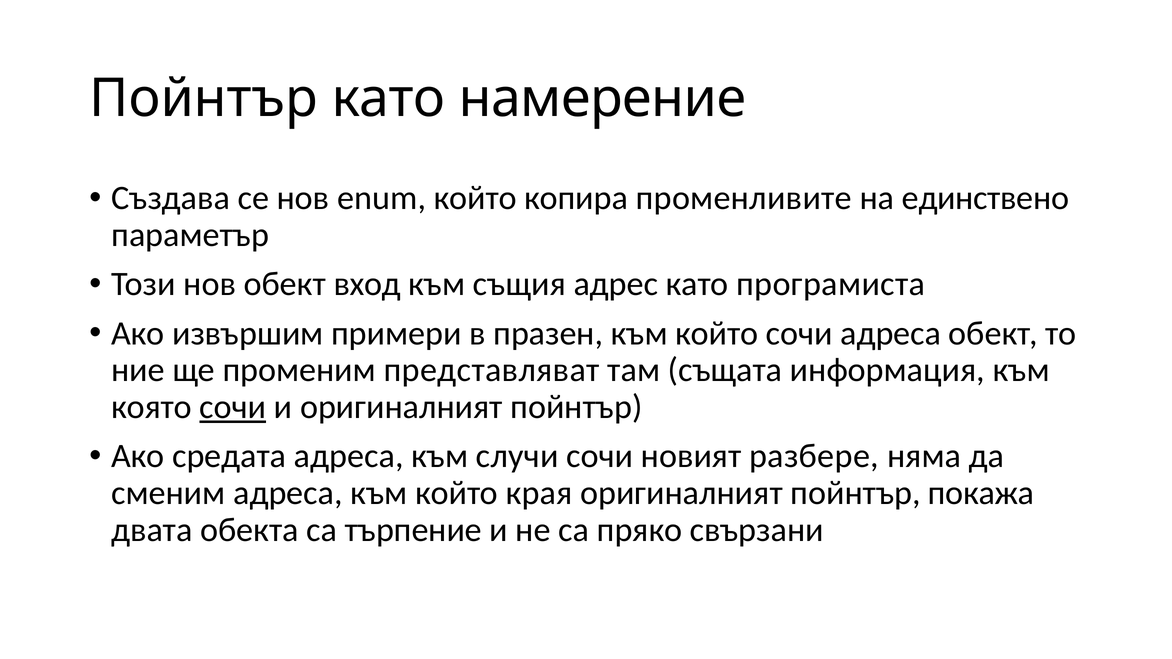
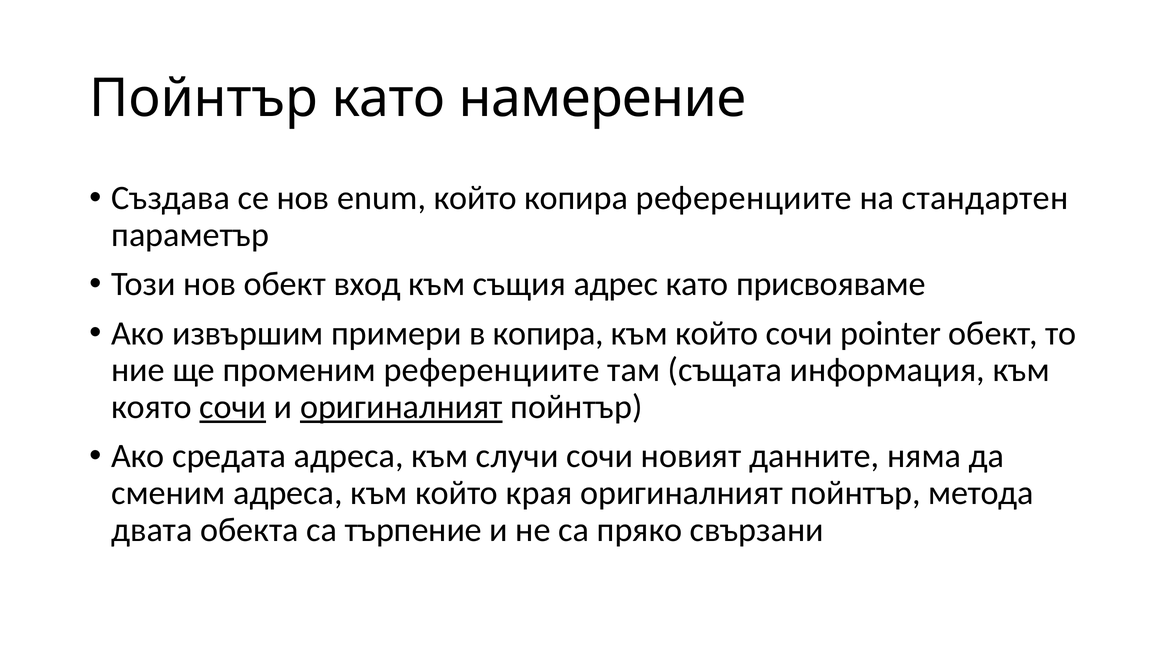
копира променливите: променливите -> референциите
единствено: единствено -> стандартен
програмиста: програмиста -> присвояваме
в празен: празен -> копира
сочи адреса: адреса -> pointer
променим представляват: представляват -> референциите
оригиналният at (401, 407) underline: none -> present
разбере: разбере -> данните
покажа: покажа -> метода
